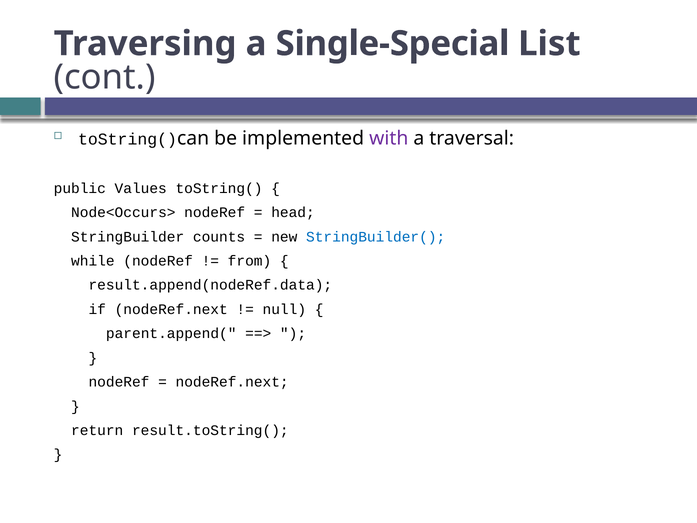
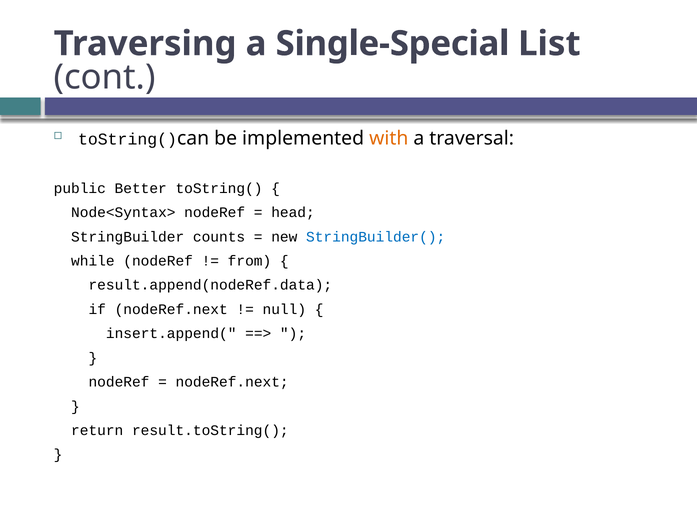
with colour: purple -> orange
Values: Values -> Better
Node<Occurs>: Node<Occurs> -> Node<Syntax>
parent.append(: parent.append( -> insert.append(
